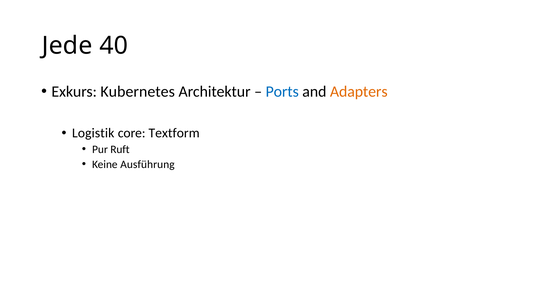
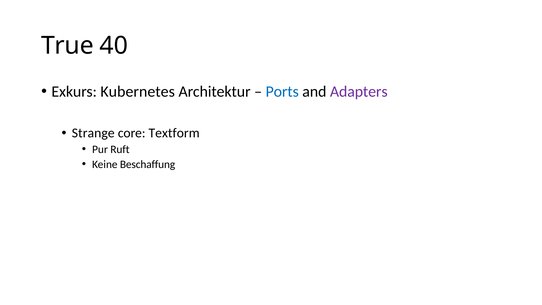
Jede: Jede -> True
Adapters colour: orange -> purple
Logistik: Logistik -> Strange
Ausführung: Ausführung -> Beschaffung
